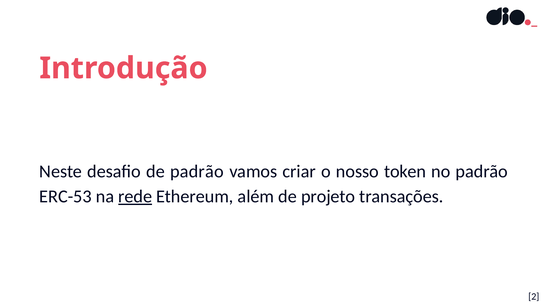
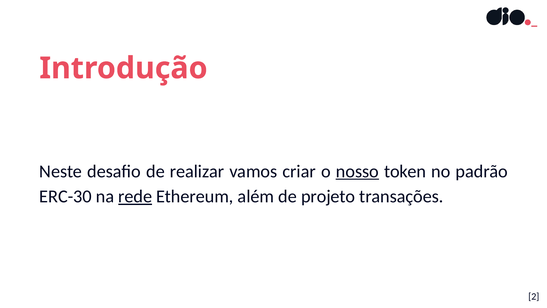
de padrão: padrão -> realizar
nosso underline: none -> present
ERC-53: ERC-53 -> ERC-30
